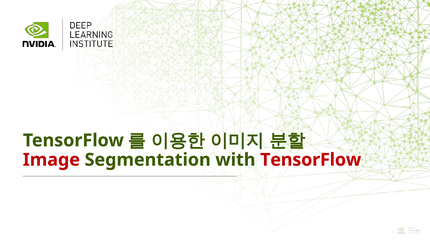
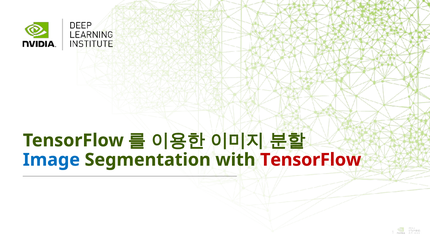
Image colour: red -> blue
